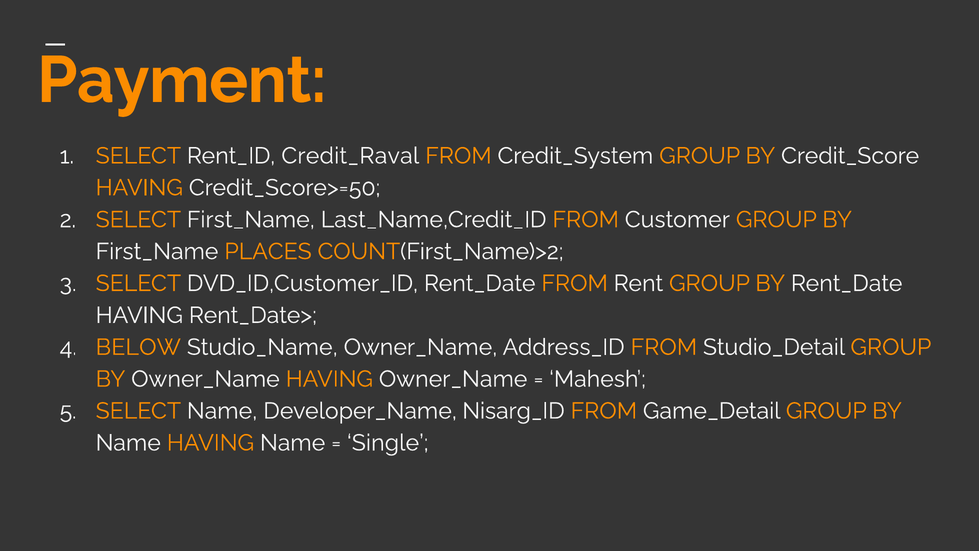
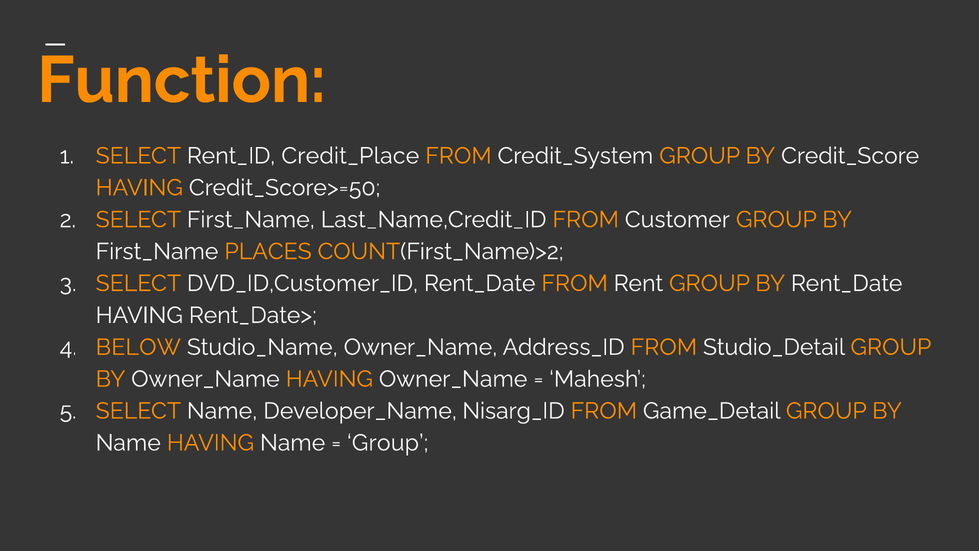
Payment: Payment -> Function
Credit_Raval: Credit_Raval -> Credit_Place
Single at (388, 443): Single -> Group
